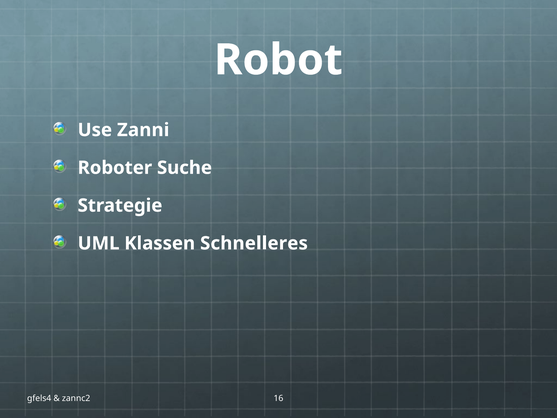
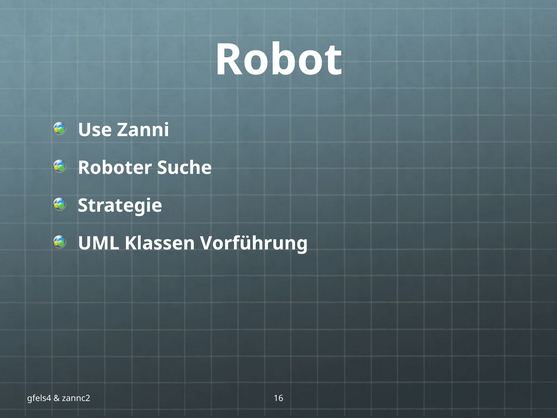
Schnelleres: Schnelleres -> Vorführung
